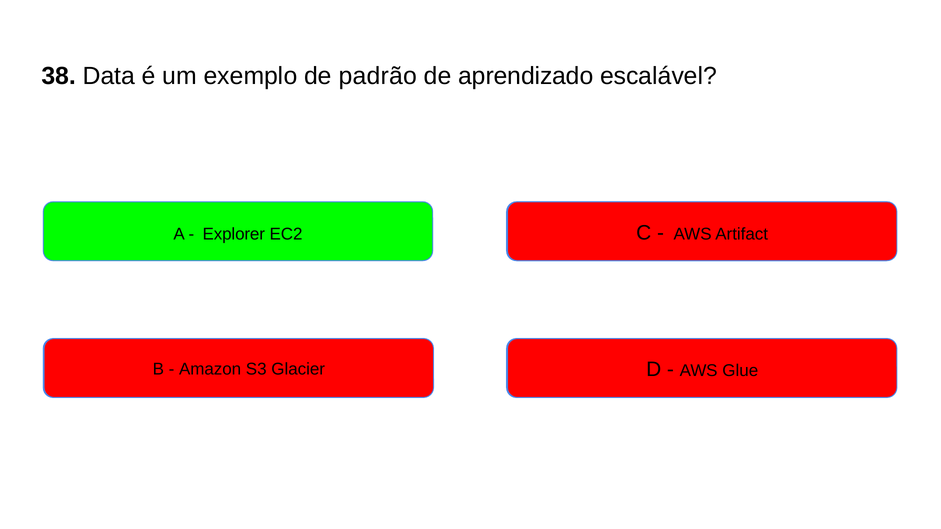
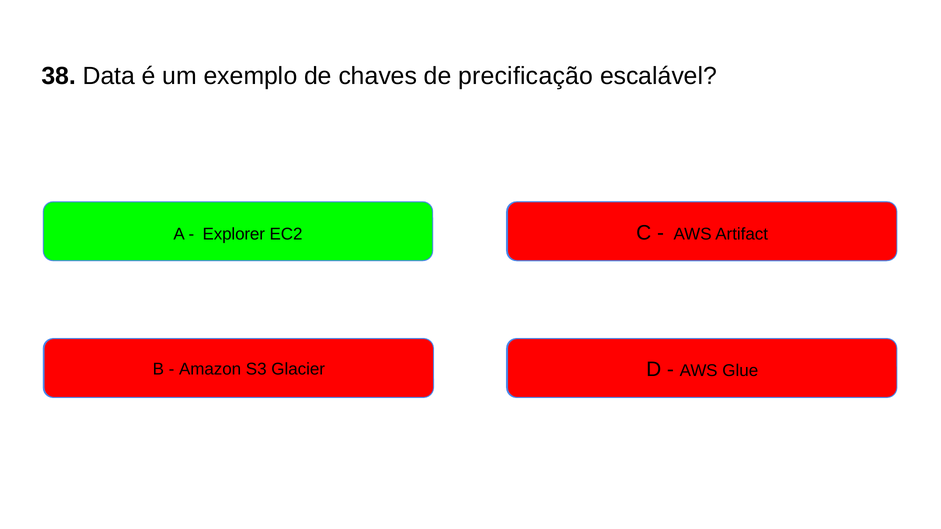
padrão: padrão -> chaves
aprendizado: aprendizado -> precificação
